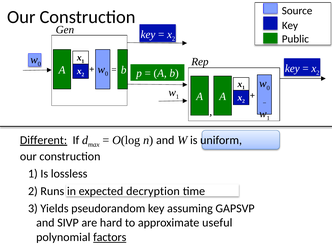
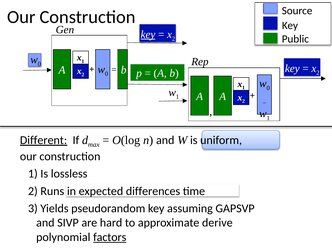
key at (148, 34) underline: none -> present
decryption: decryption -> differences
useful: useful -> derive
